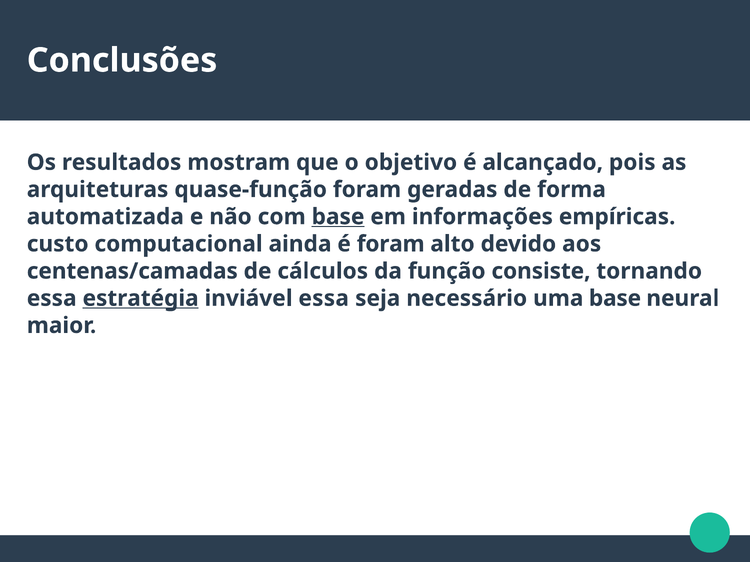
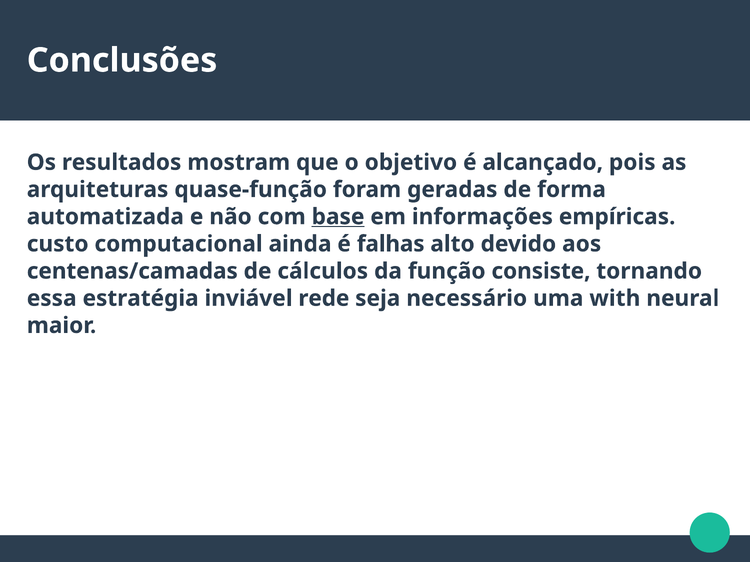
é foram: foram -> falhas
estratégia underline: present -> none
inviável essa: essa -> rede
uma base: base -> with
